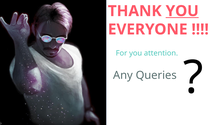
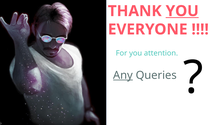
Any underline: none -> present
